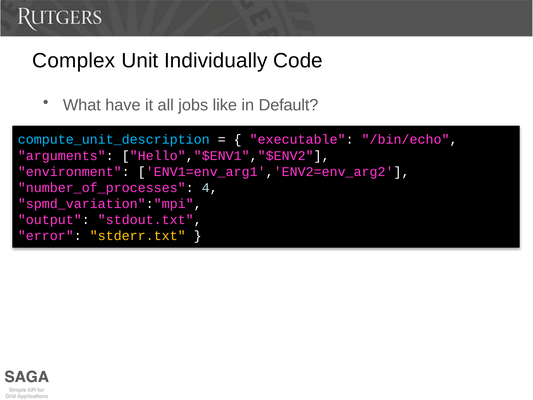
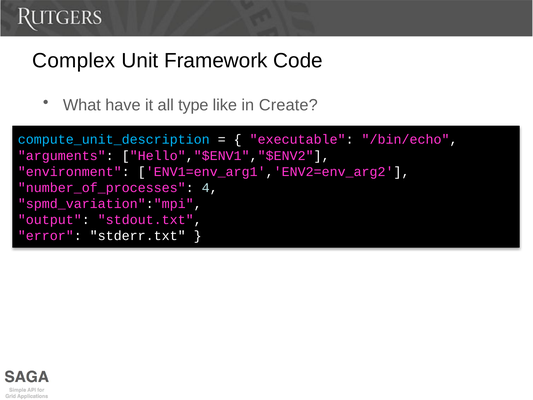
Individually: Individually -> Framework
jobs: jobs -> type
Default: Default -> Create
stderr.txt colour: yellow -> white
